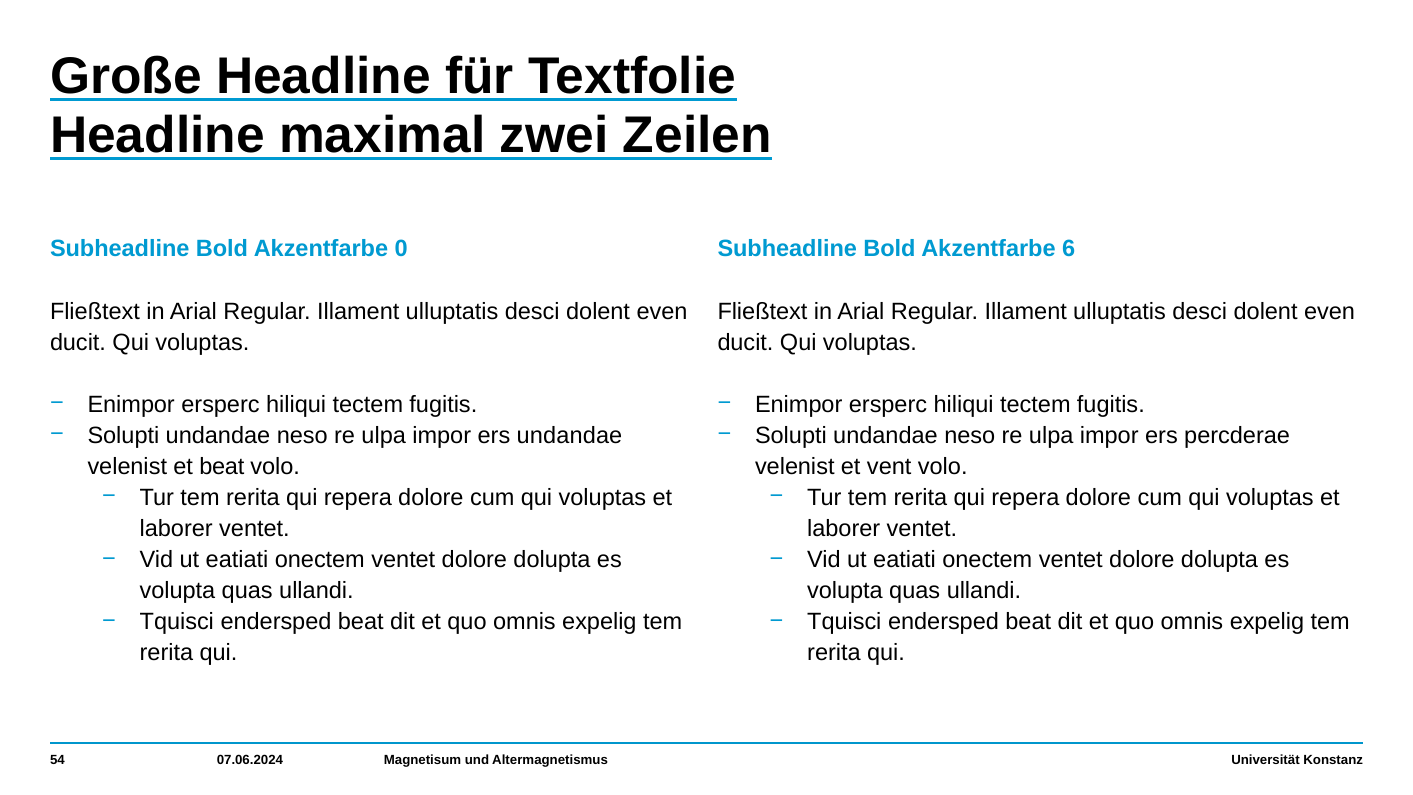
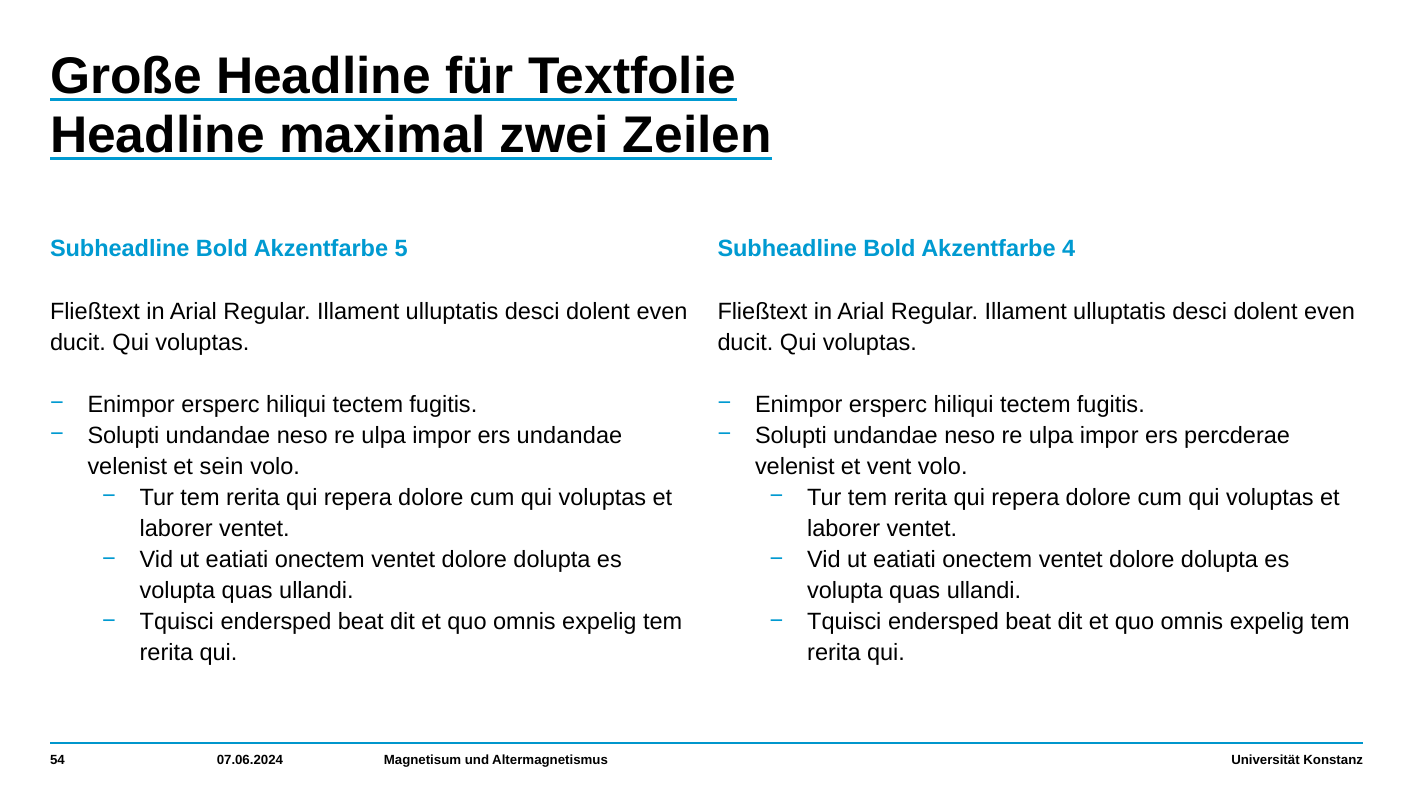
0: 0 -> 5
6: 6 -> 4
et beat: beat -> sein
